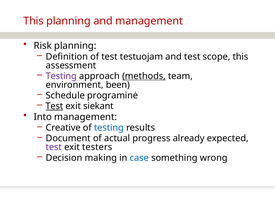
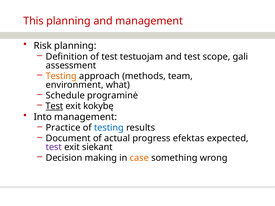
scope this: this -> gali
Testing at (61, 76) colour: purple -> orange
methods underline: present -> none
been: been -> what
siekant: siekant -> kokybę
Creative: Creative -> Practice
already: already -> efektas
testers: testers -> siekant
case colour: blue -> orange
